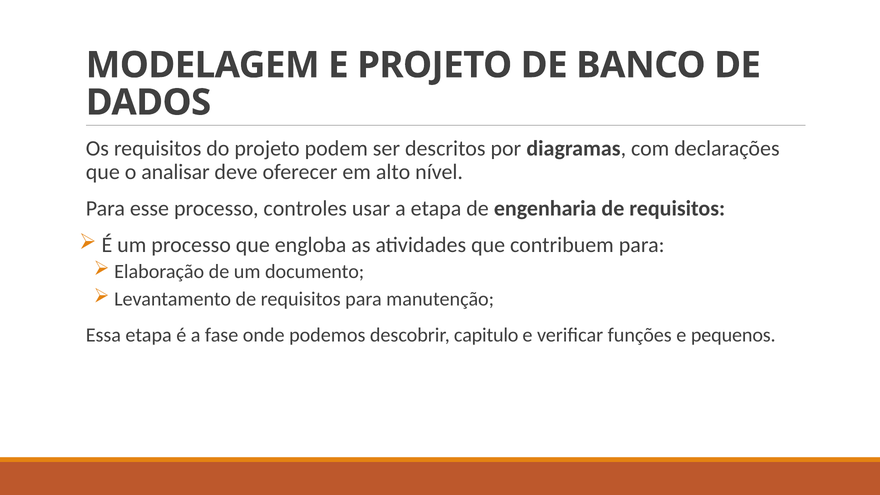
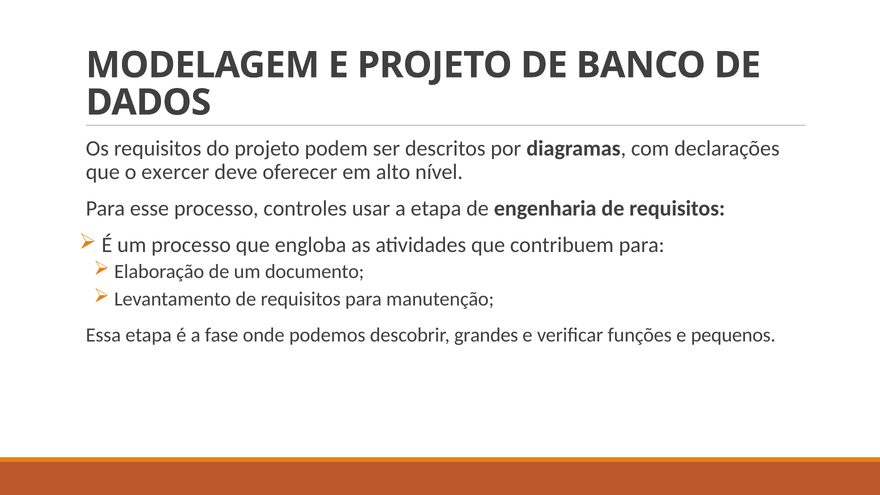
analisar: analisar -> exercer
capitulo: capitulo -> grandes
